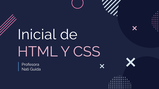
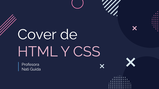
Inicial: Inicial -> Cover
